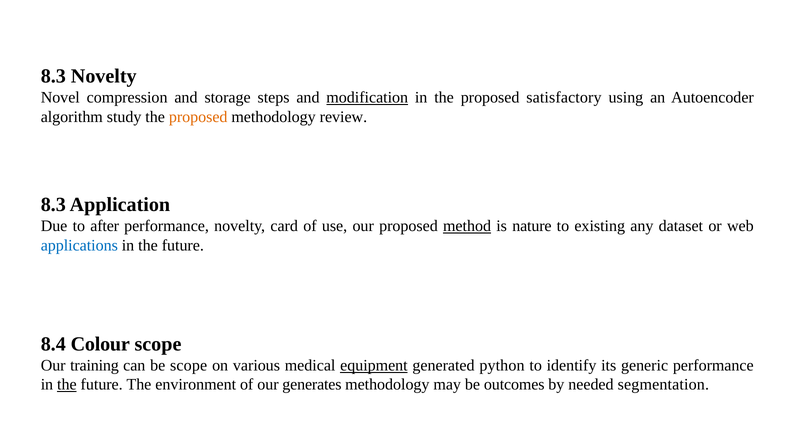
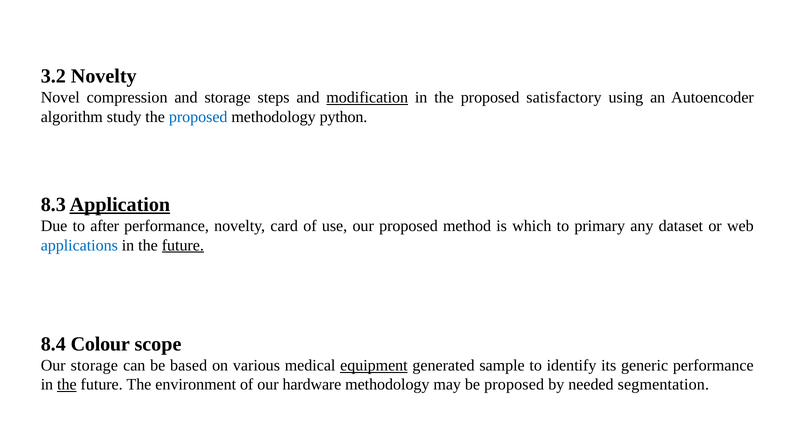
8.3 at (53, 76): 8.3 -> 3.2
proposed at (198, 117) colour: orange -> blue
review: review -> python
Application underline: none -> present
method underline: present -> none
nature: nature -> which
existing: existing -> primary
future at (183, 245) underline: none -> present
Our training: training -> storage
be scope: scope -> based
python: python -> sample
generates: generates -> hardware
be outcomes: outcomes -> proposed
